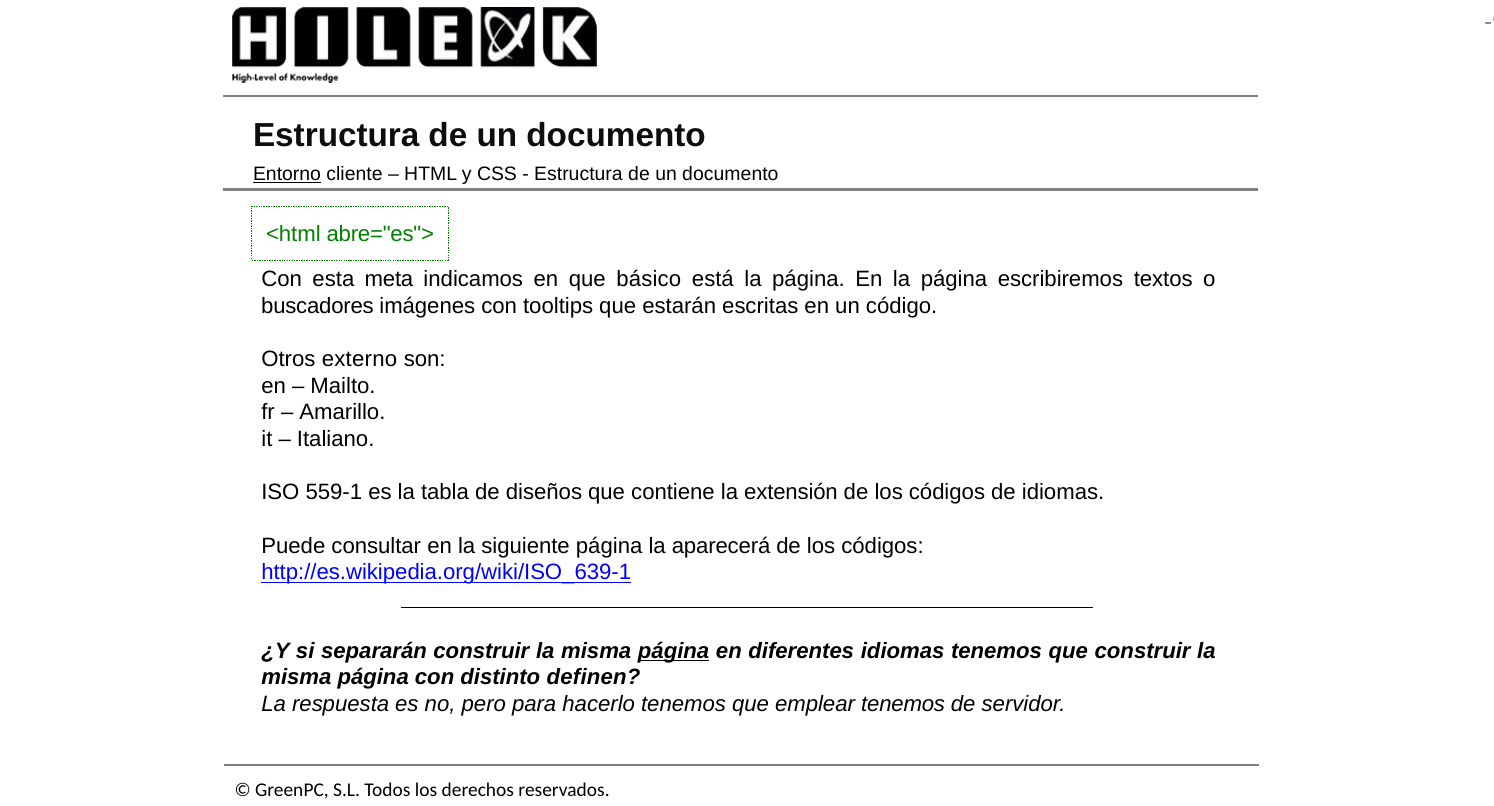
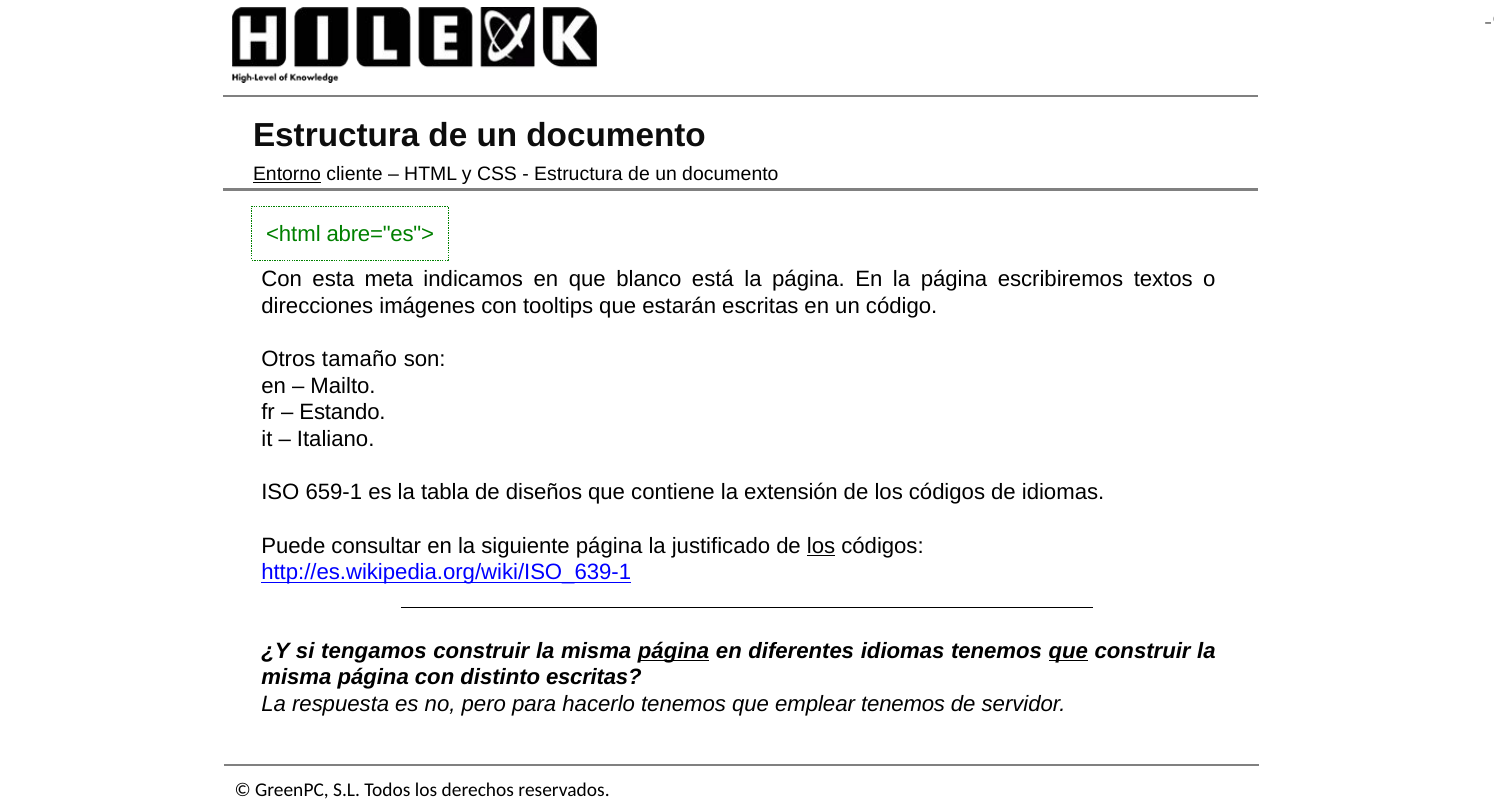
básico: básico -> blanco
buscadores: buscadores -> direcciones
externo: externo -> tamaño
Amarillo: Amarillo -> Estando
559-1: 559-1 -> 659-1
aparecerá: aparecerá -> justificado
los at (821, 546) underline: none -> present
separarán: separarán -> tengamos
que at (1068, 651) underline: none -> present
distinto definen: definen -> escritas
